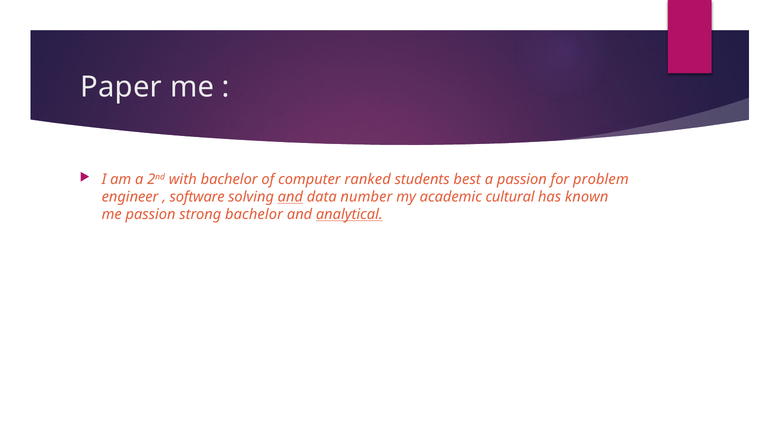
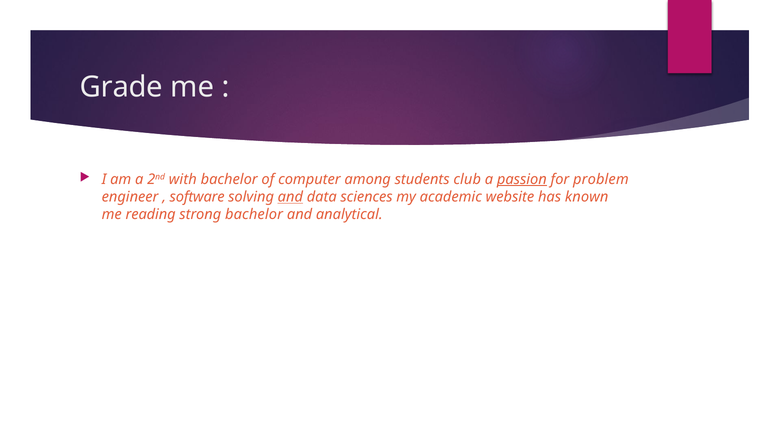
Paper: Paper -> Grade
ranked: ranked -> among
best: best -> club
passion at (522, 179) underline: none -> present
number: number -> sciences
cultural: cultural -> website
me passion: passion -> reading
analytical underline: present -> none
